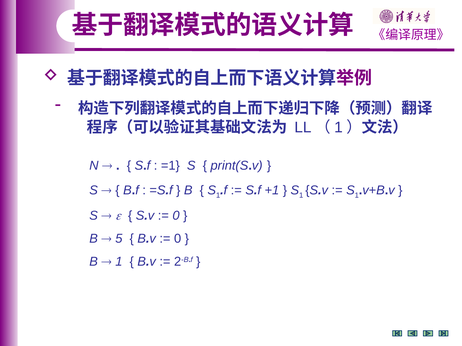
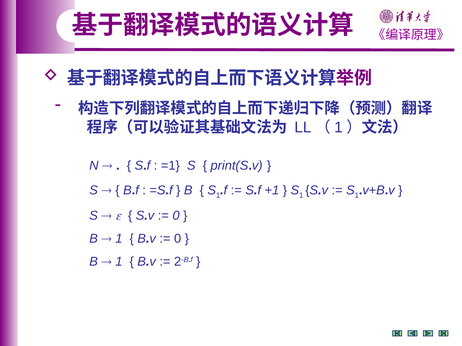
5 at (119, 239): 5 -> 1
